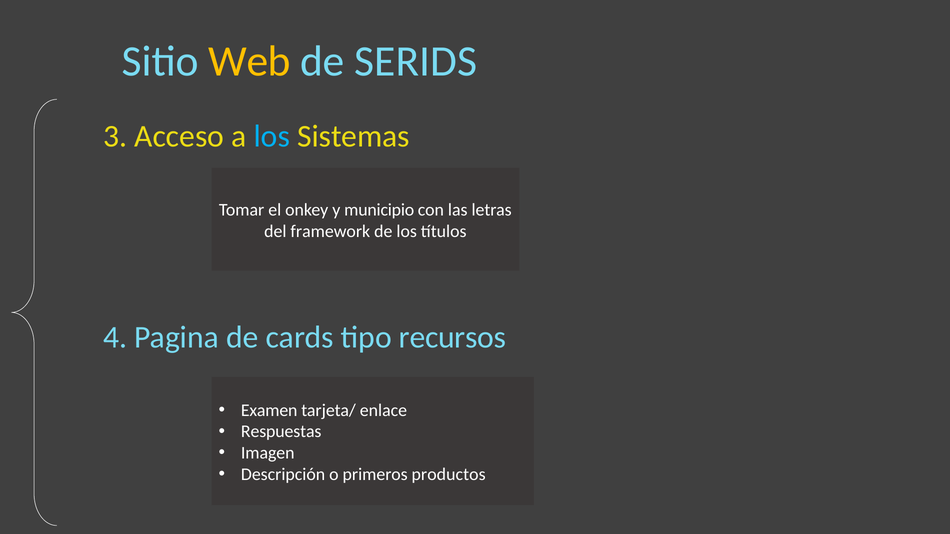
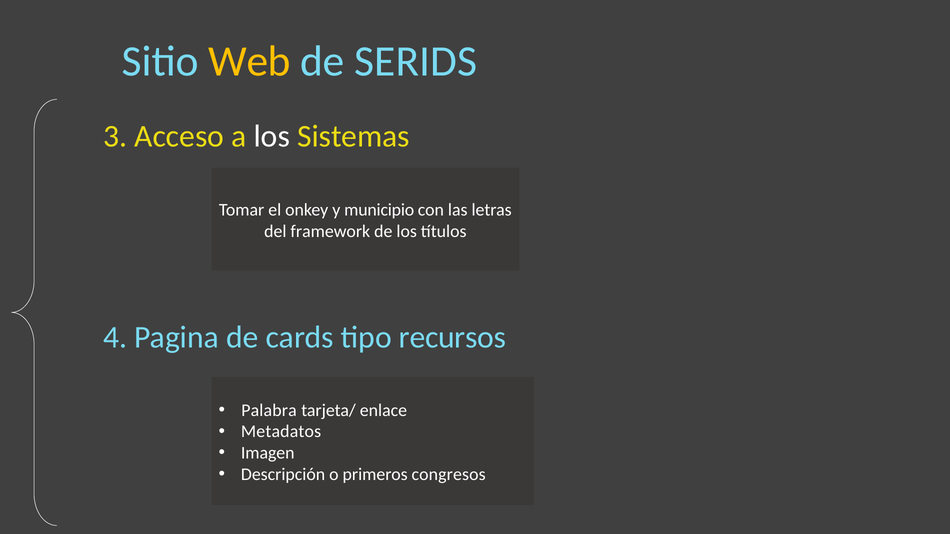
los at (272, 136) colour: light blue -> white
Examen: Examen -> Palabra
Respuestas: Respuestas -> Metadatos
productos: productos -> congresos
